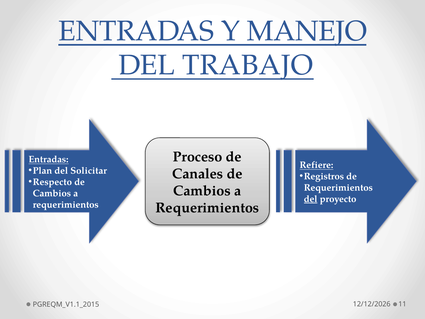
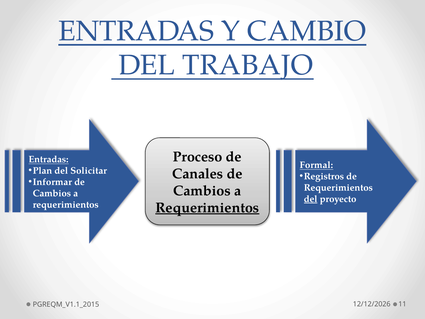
MANEJO: MANEJO -> CAMBIO
Refiere: Refiere -> Formal
Respecto: Respecto -> Informar
Requerimientos at (207, 208) underline: none -> present
